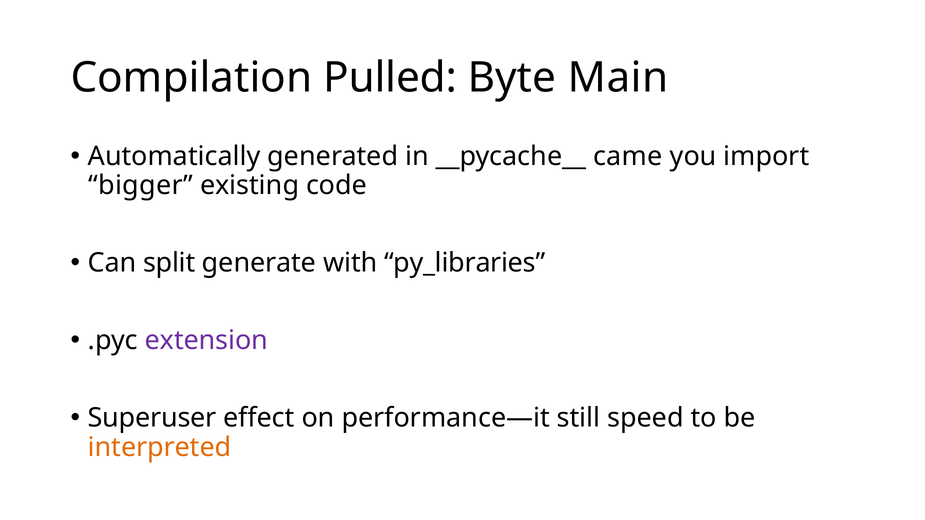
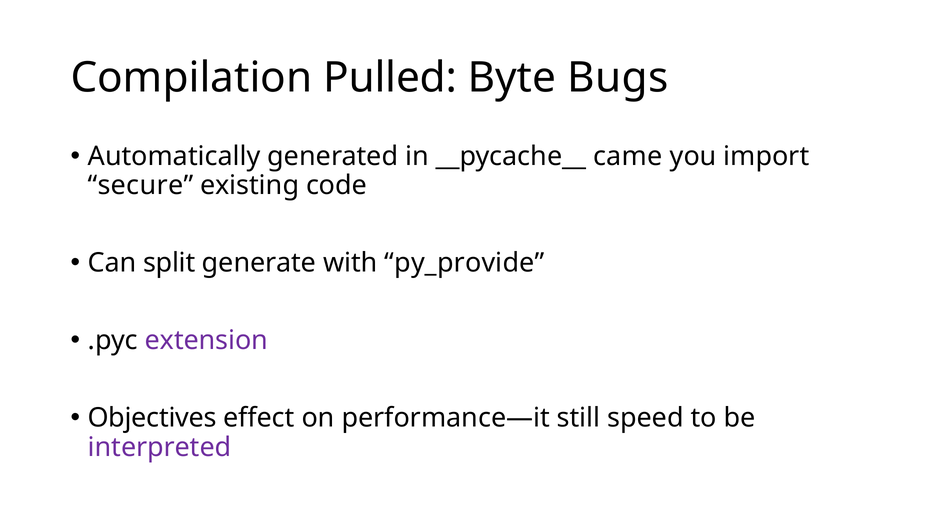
Main: Main -> Bugs
bigger: bigger -> secure
py_libraries: py_libraries -> py_provide
Superuser: Superuser -> Objectives
interpreted colour: orange -> purple
